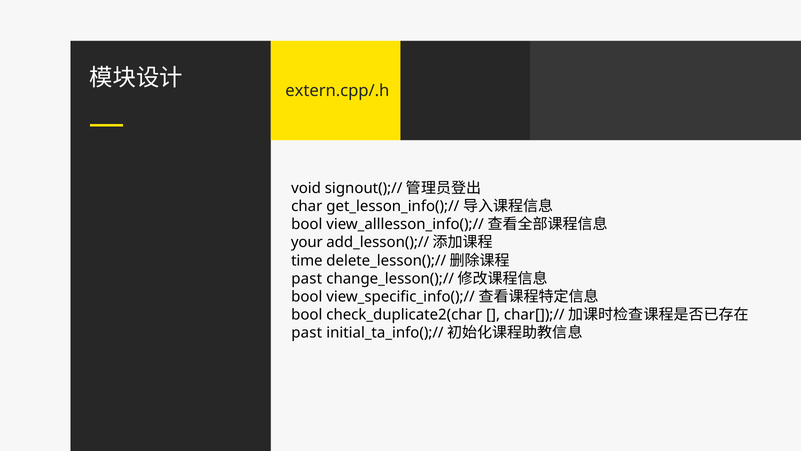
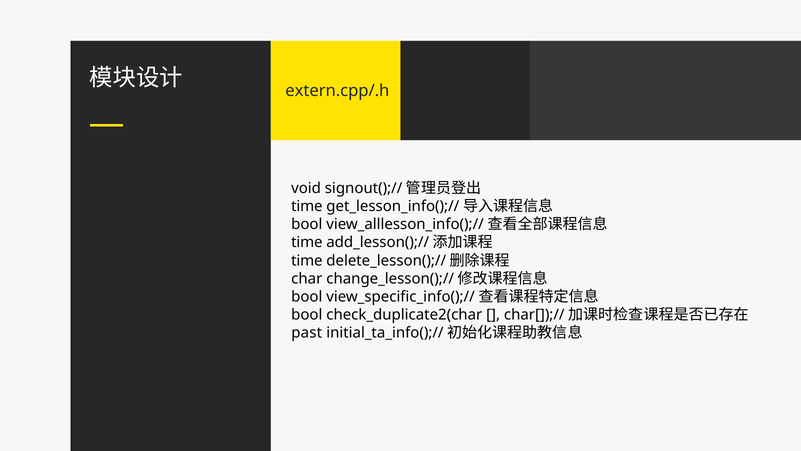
char at (307, 206): char -> time
your at (307, 242): your -> time
past at (307, 278): past -> char
